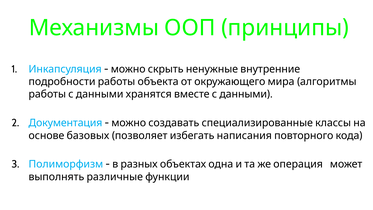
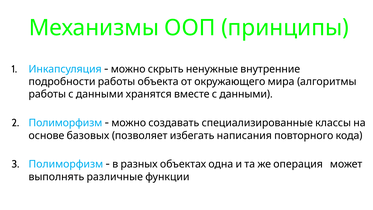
Документация at (65, 123): Документация -> Полиморфизм
